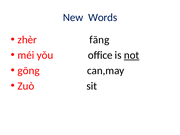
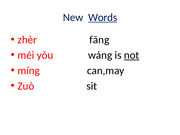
Words underline: none -> present
office: office -> wáng
gōng: gōng -> míng
